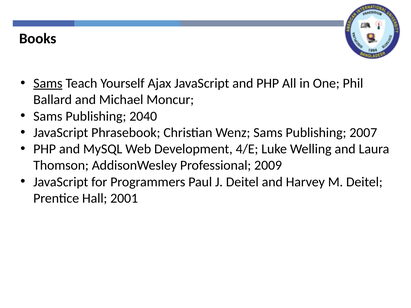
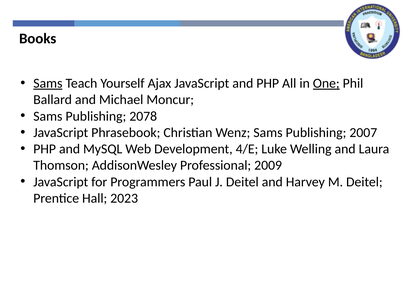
One underline: none -> present
2040: 2040 -> 2078
2001: 2001 -> 2023
